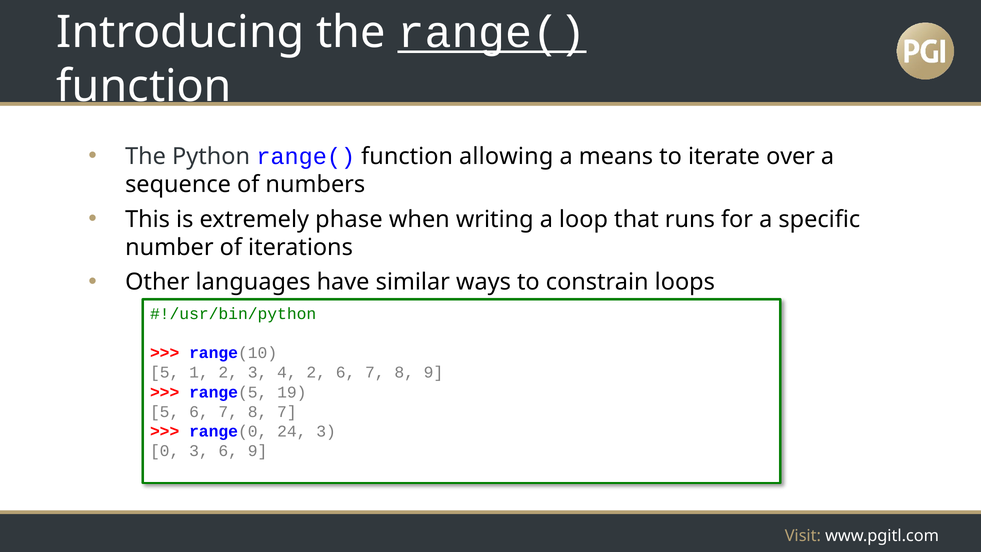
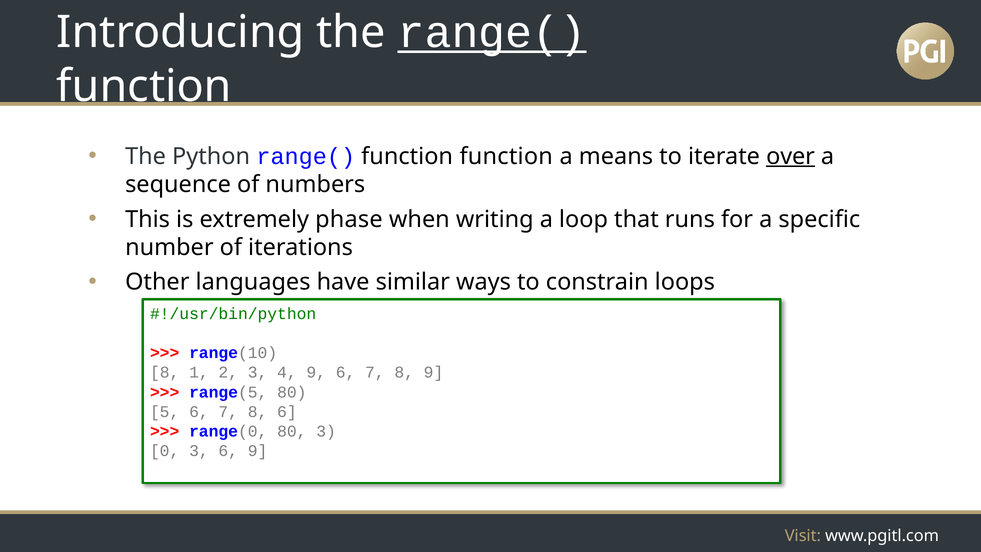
function allowing: allowing -> function
over underline: none -> present
5 at (165, 372): 5 -> 8
4 2: 2 -> 9
range(5 19: 19 -> 80
8 7: 7 -> 6
range(0 24: 24 -> 80
